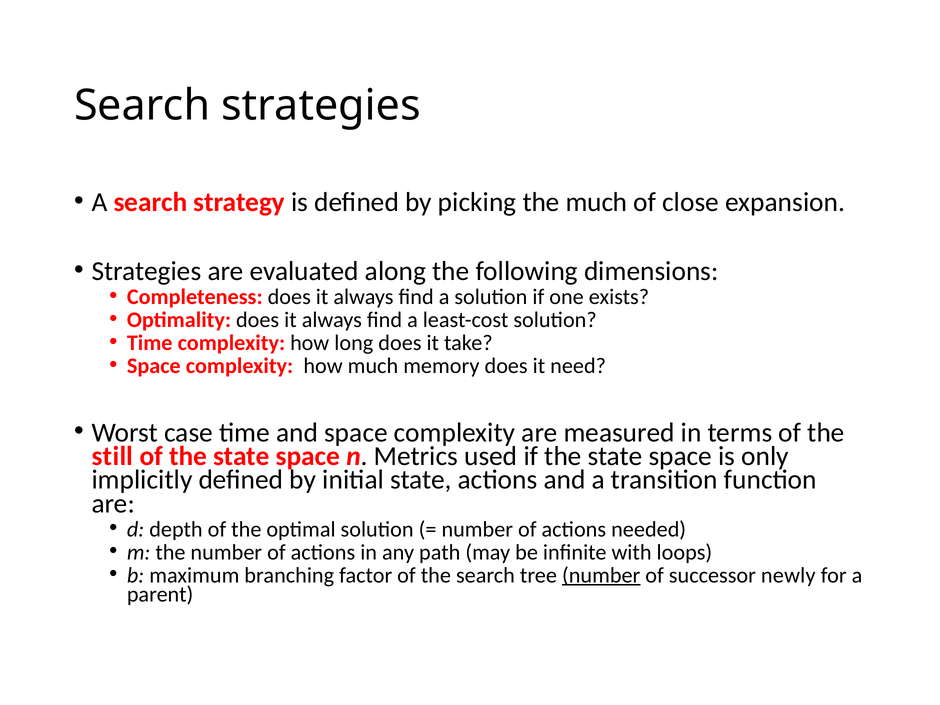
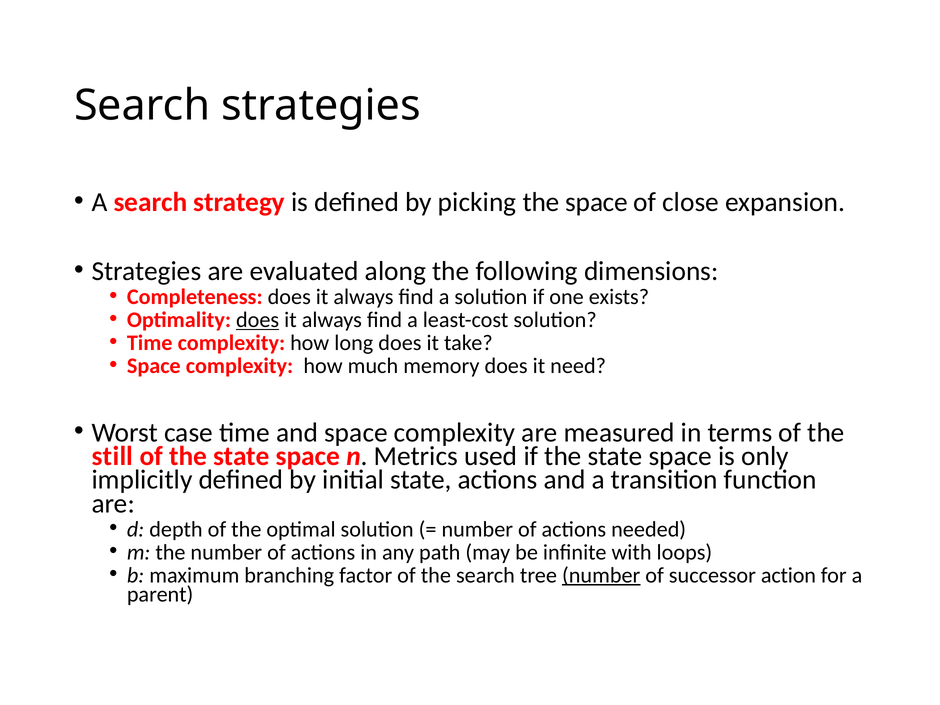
the much: much -> space
does at (258, 320) underline: none -> present
newly: newly -> action
